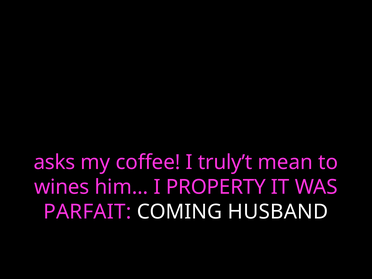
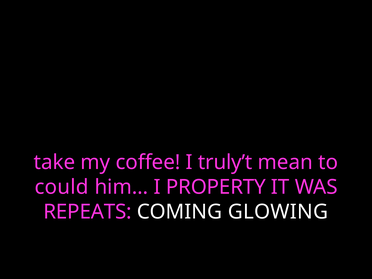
asks: asks -> take
wines: wines -> could
PARFAIT: PARFAIT -> REPEATS
HUSBAND: HUSBAND -> GLOWING
